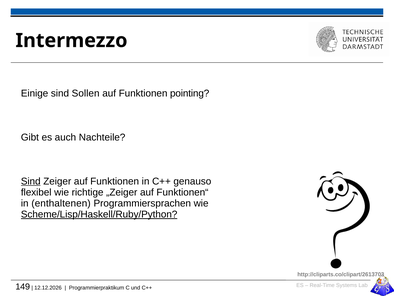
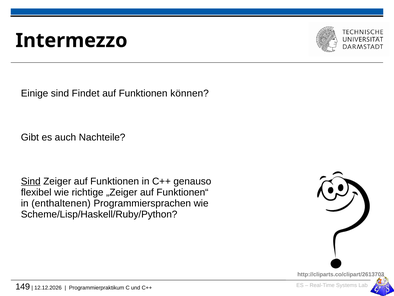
Sollen: Sollen -> Findet
pointing: pointing -> können
Scheme/Lisp/Haskell/Ruby/Python underline: present -> none
